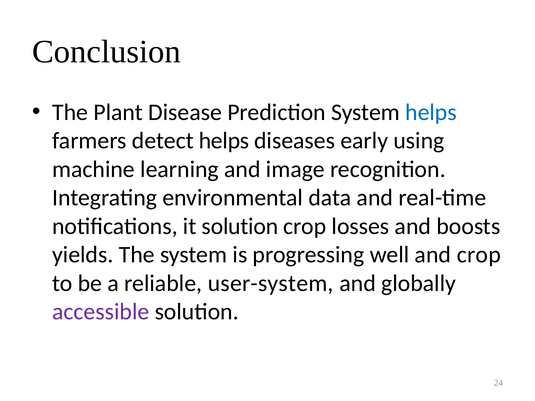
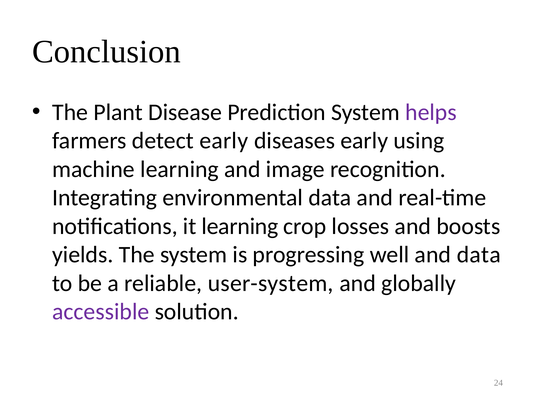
helps at (431, 112) colour: blue -> purple
detect helps: helps -> early
it solution: solution -> learning
and crop: crop -> data
